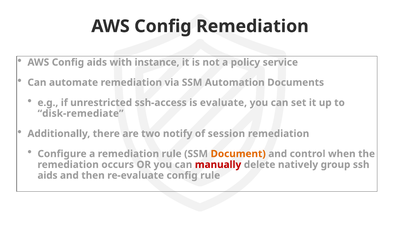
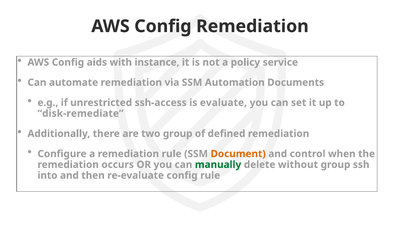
two notify: notify -> group
session: session -> defined
manually colour: red -> green
natively: natively -> without
aids at (48, 175): aids -> into
